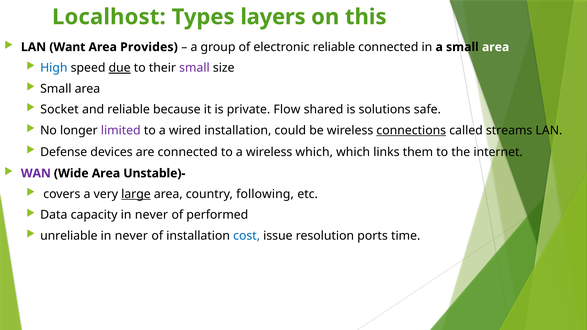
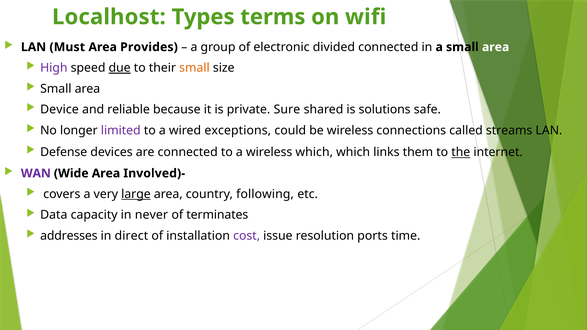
layers: layers -> terms
this: this -> wifi
Want: Want -> Must
electronic reliable: reliable -> divided
High colour: blue -> purple
small at (194, 68) colour: purple -> orange
Socket: Socket -> Device
Flow: Flow -> Sure
wired installation: installation -> exceptions
connections underline: present -> none
the underline: none -> present
Unstable)-: Unstable)- -> Involved)-
performed: performed -> terminates
unreliable: unreliable -> addresses
never at (131, 236): never -> direct
cost colour: blue -> purple
